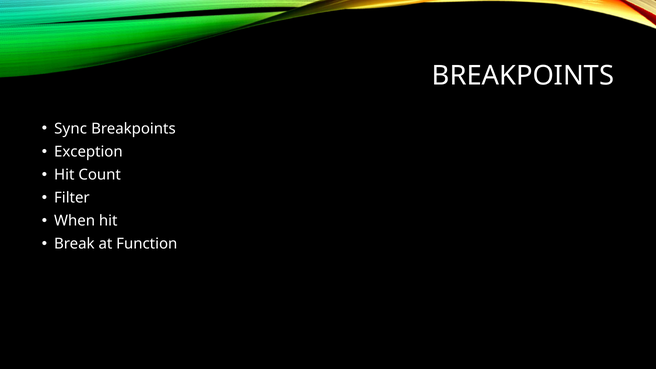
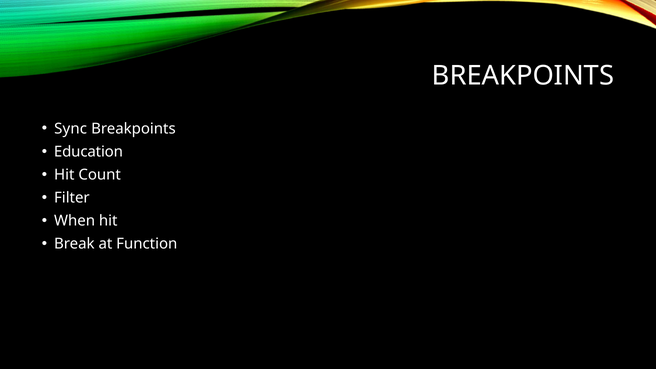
Exception: Exception -> Education
